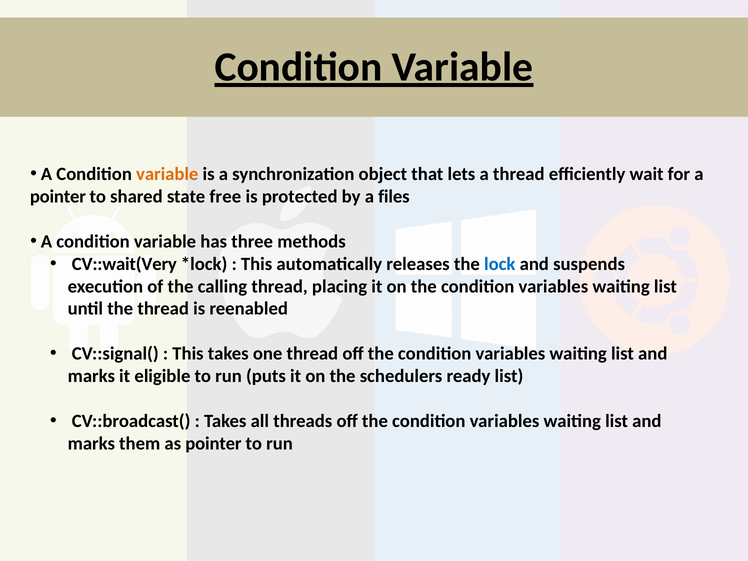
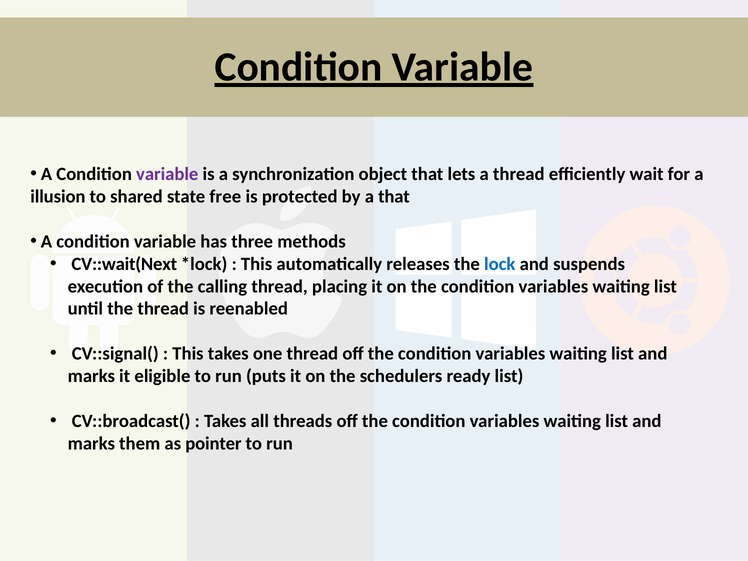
variable at (167, 174) colour: orange -> purple
pointer at (58, 197): pointer -> illusion
a files: files -> that
CV::wait(Very: CV::wait(Very -> CV::wait(Next
